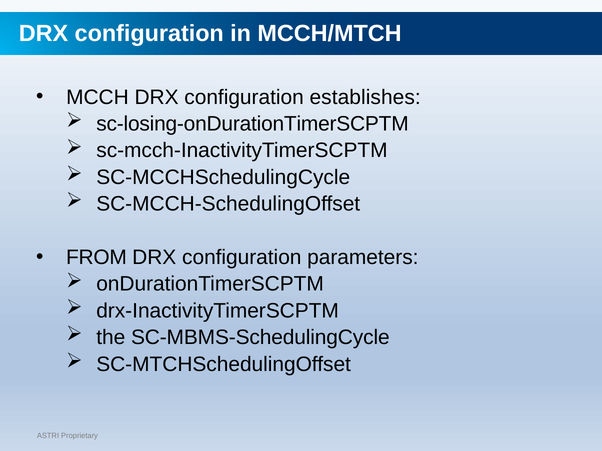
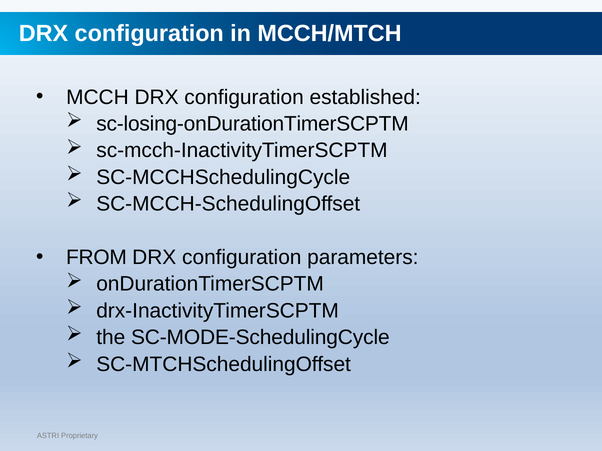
establishes: establishes -> established
SC-MBMS-SchedulingCycle: SC-MBMS-SchedulingCycle -> SC-MODE-SchedulingCycle
